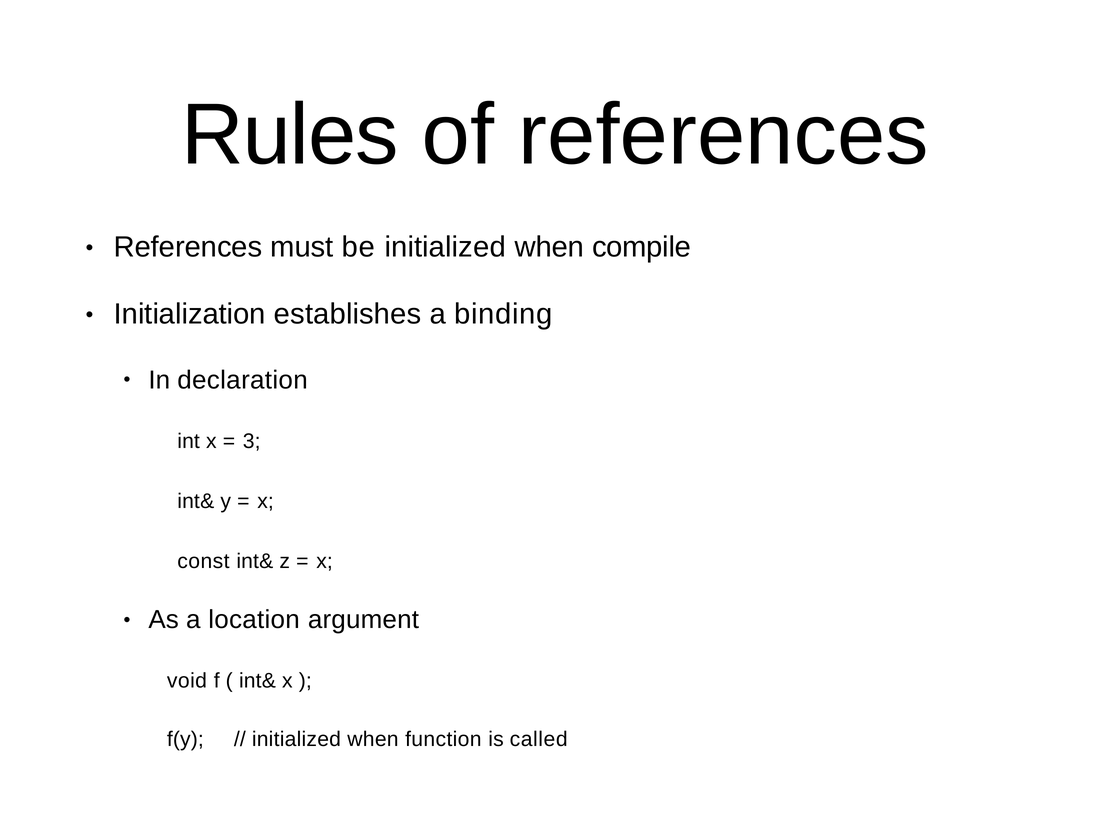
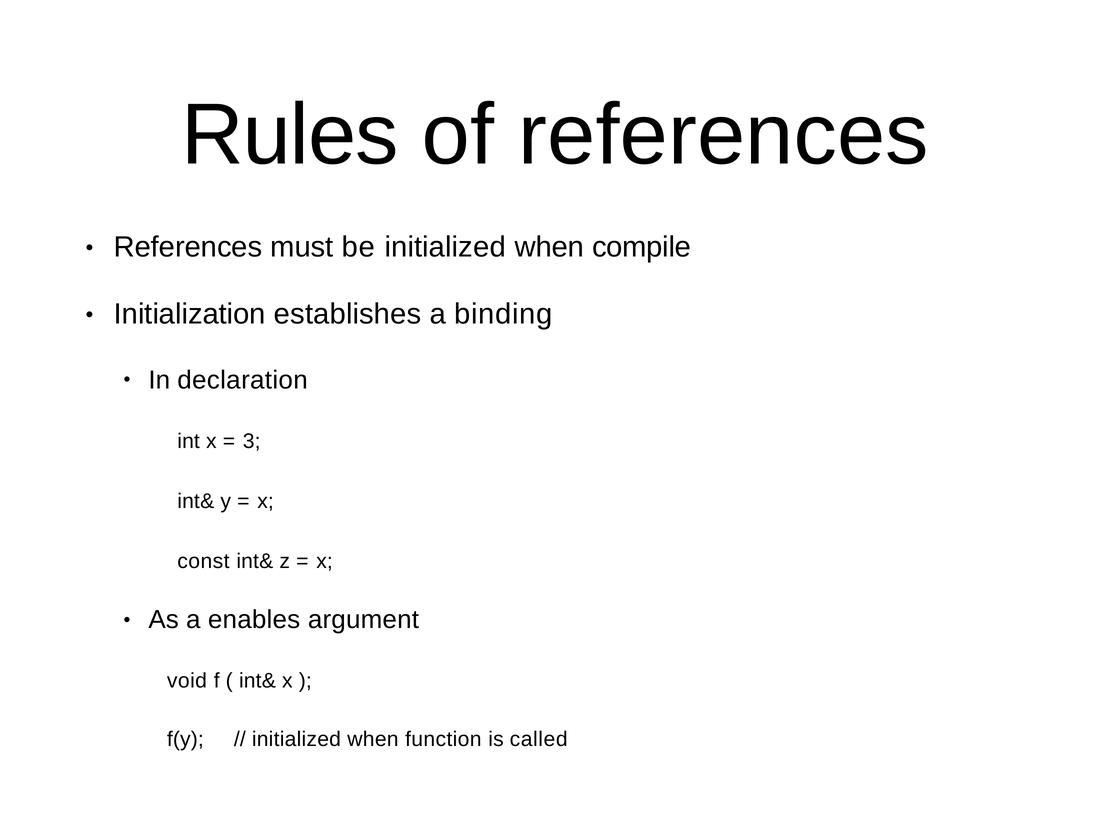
location: location -> enables
